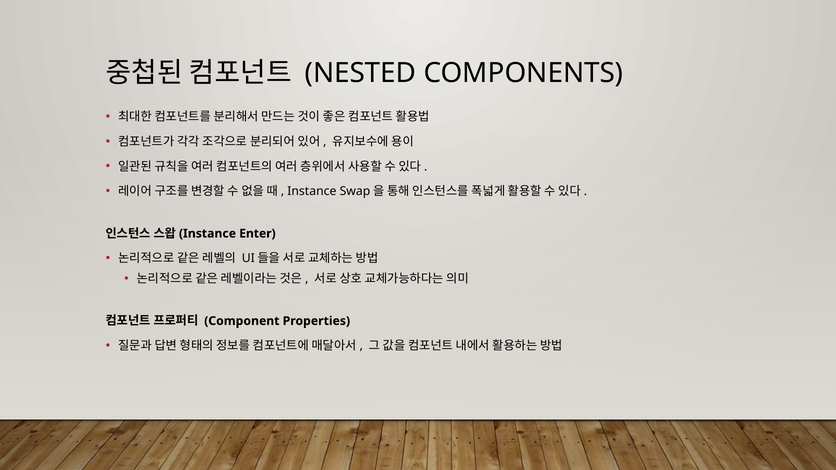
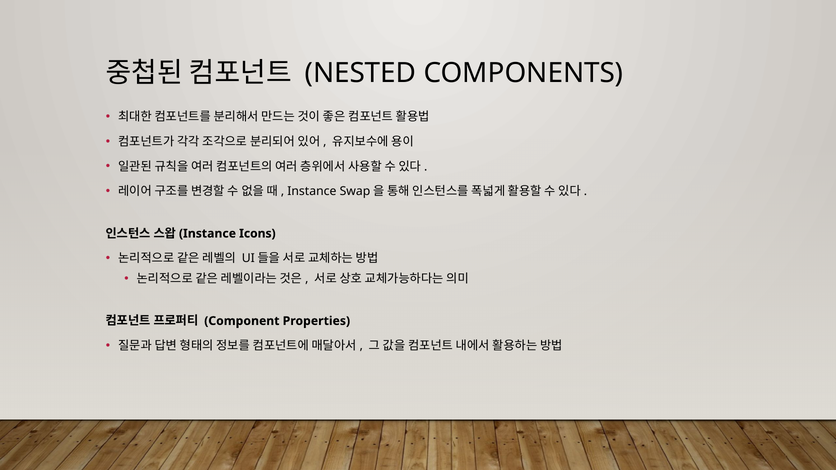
Enter: Enter -> Icons
